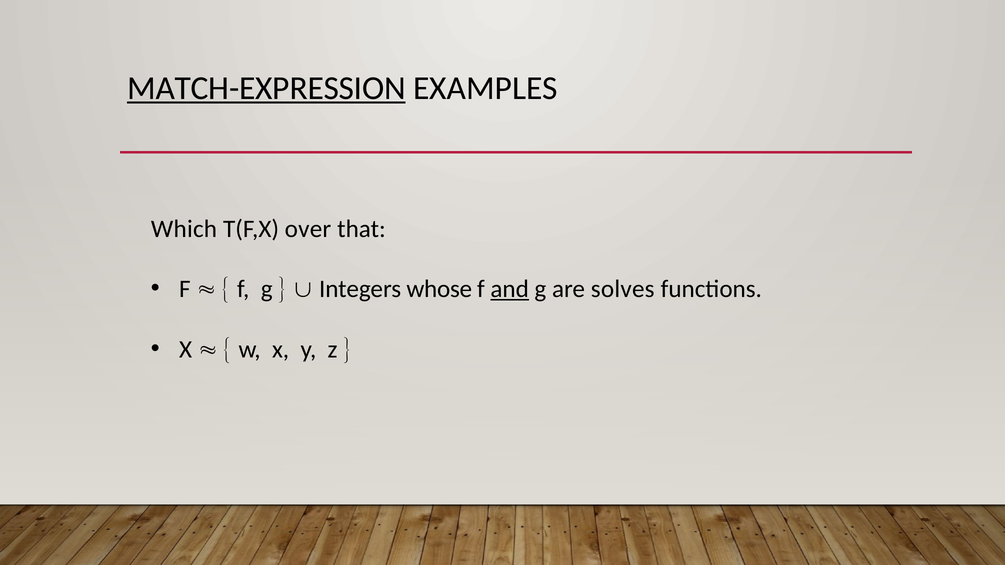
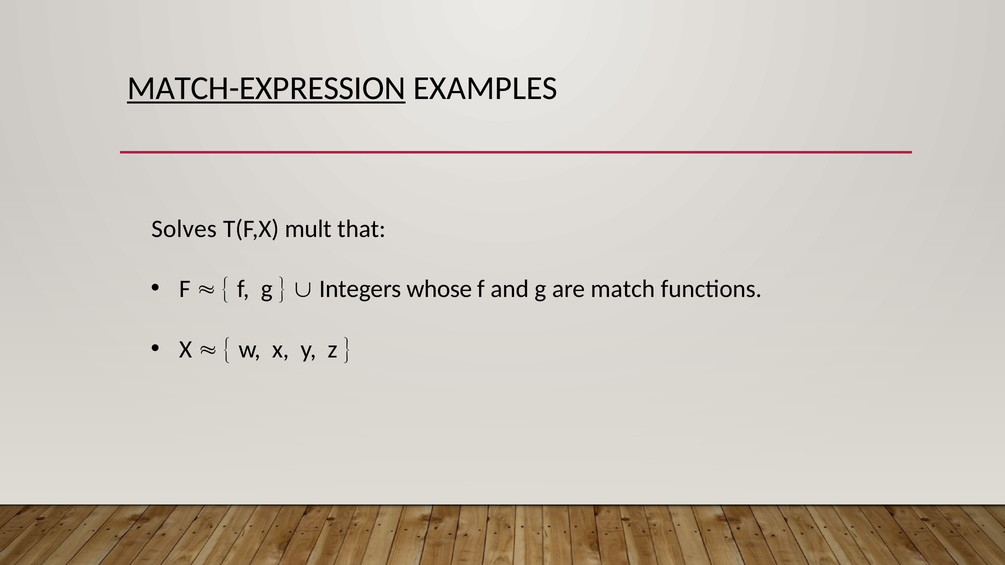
Which: Which -> Solves
over: over -> mult
and underline: present -> none
solves: solves -> match
